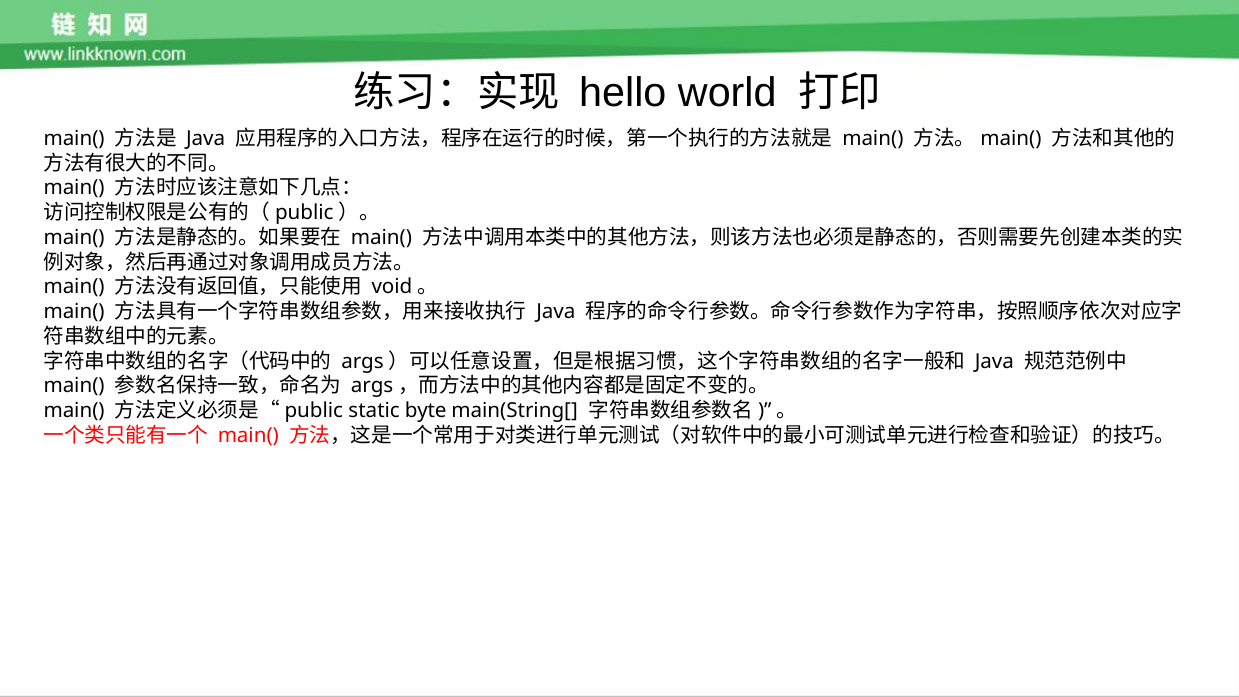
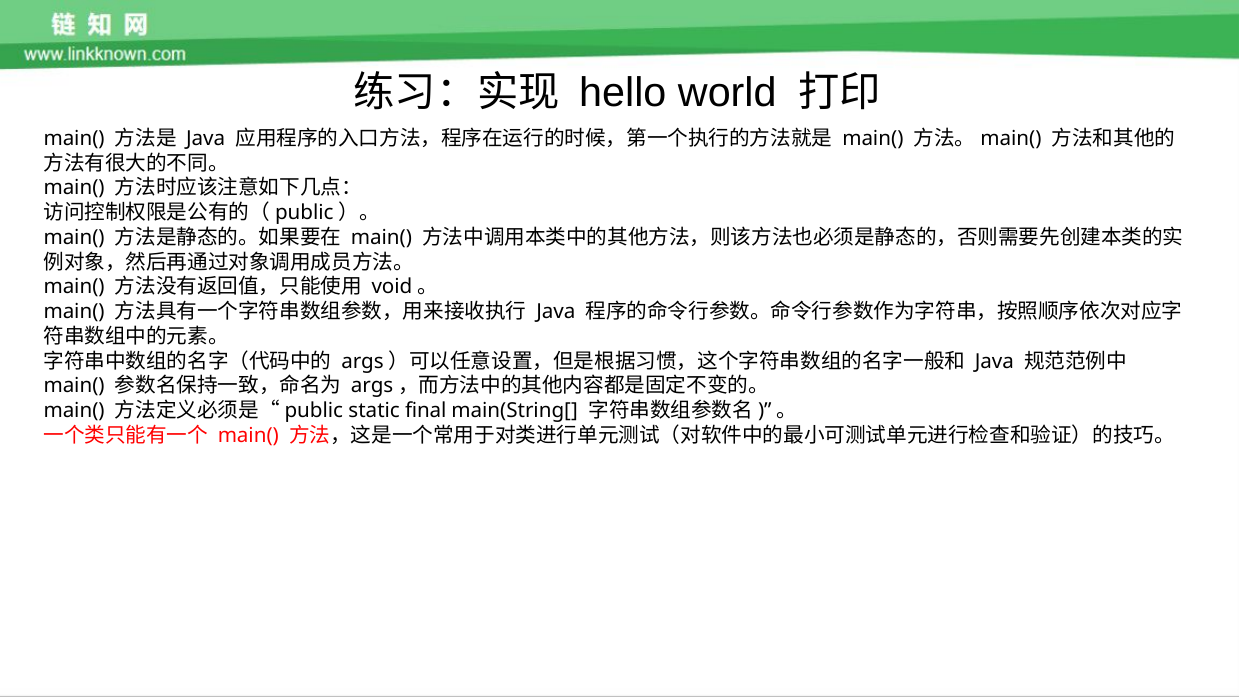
byte: byte -> final
